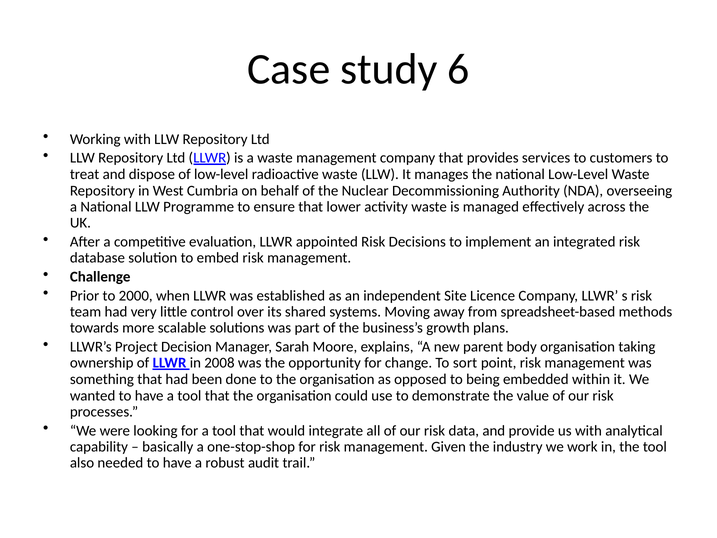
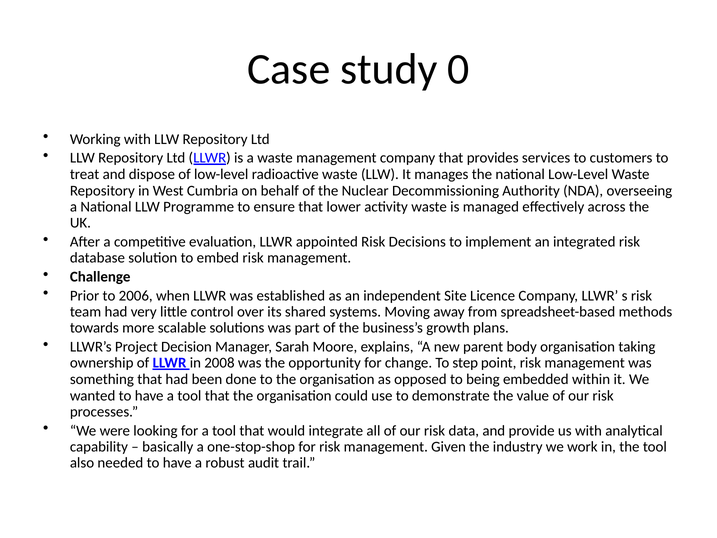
6: 6 -> 0
2000: 2000 -> 2006
sort: sort -> step
